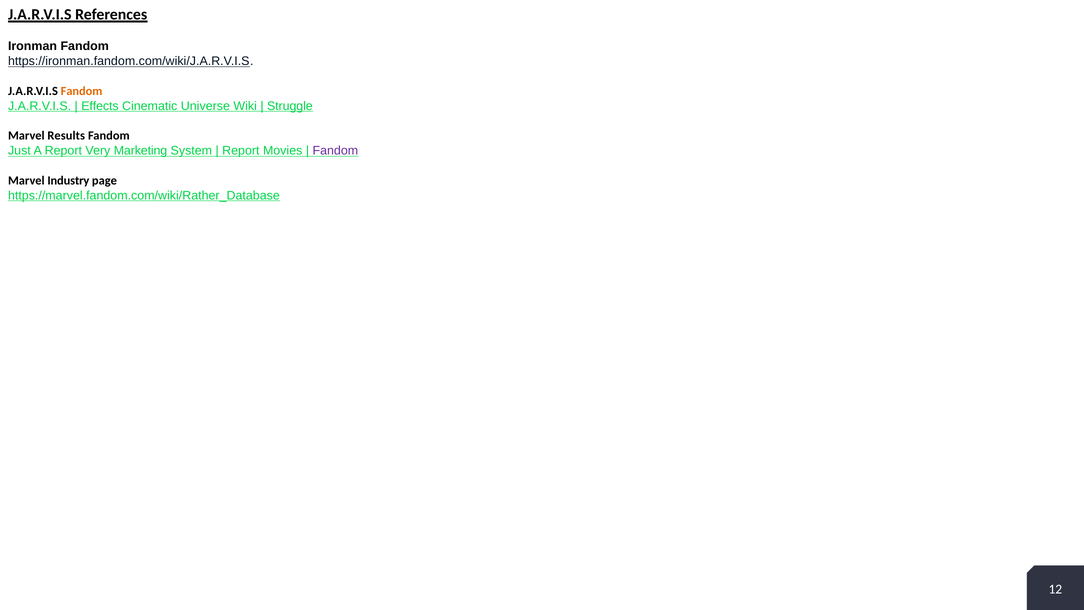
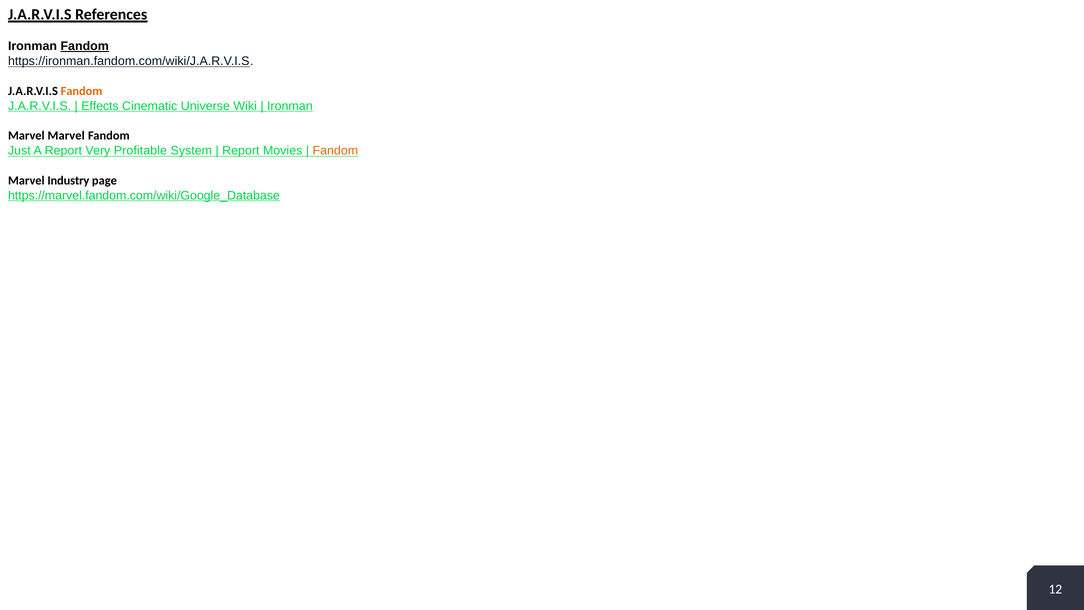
Fandom at (85, 46) underline: none -> present
Struggle at (290, 106): Struggle -> Ironman
Marvel Results: Results -> Marvel
Marketing: Marketing -> Profitable
Fandom at (335, 151) colour: purple -> orange
https://marvel.fandom.com/wiki/Rather_Database: https://marvel.fandom.com/wiki/Rather_Database -> https://marvel.fandom.com/wiki/Google_Database
